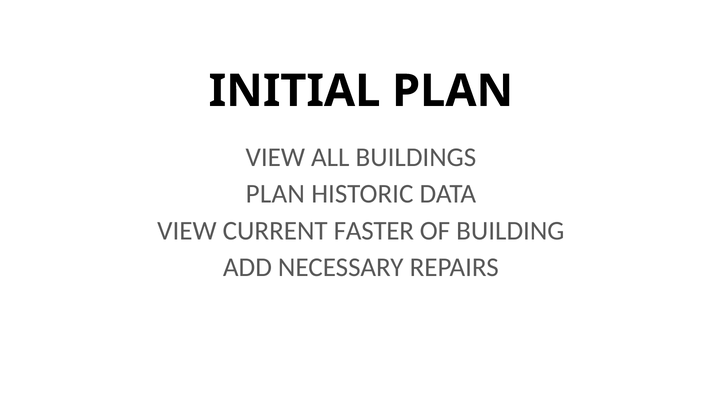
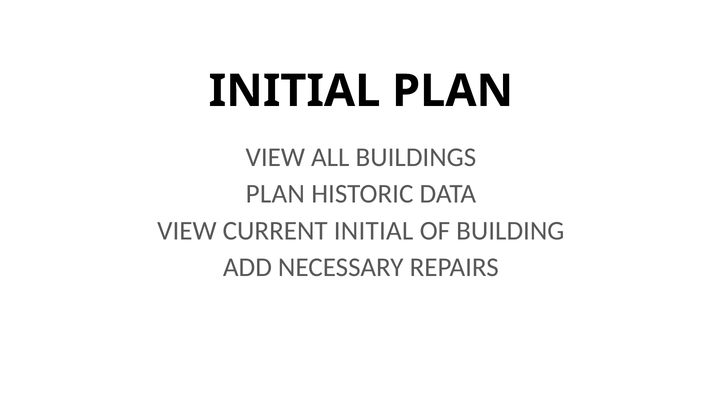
CURRENT FASTER: FASTER -> INITIAL
